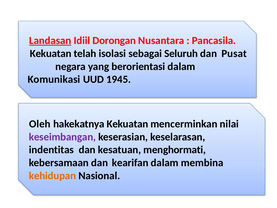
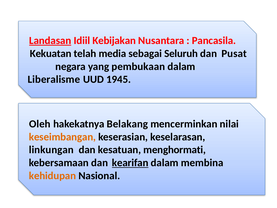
Dorongan: Dorongan -> Kebijakan
isolasi: isolasi -> media
berorientasi: berorientasi -> pembukaan
Komunikasi: Komunikasi -> Liberalisme
hakekatnya Kekuatan: Kekuatan -> Belakang
keseimbangan colour: purple -> orange
indentitas: indentitas -> linkungan
kearifan underline: none -> present
